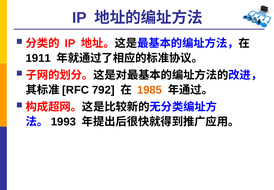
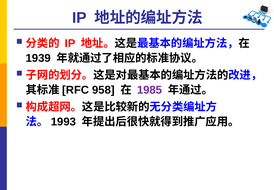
1911: 1911 -> 1939
792: 792 -> 958
1985 colour: orange -> purple
